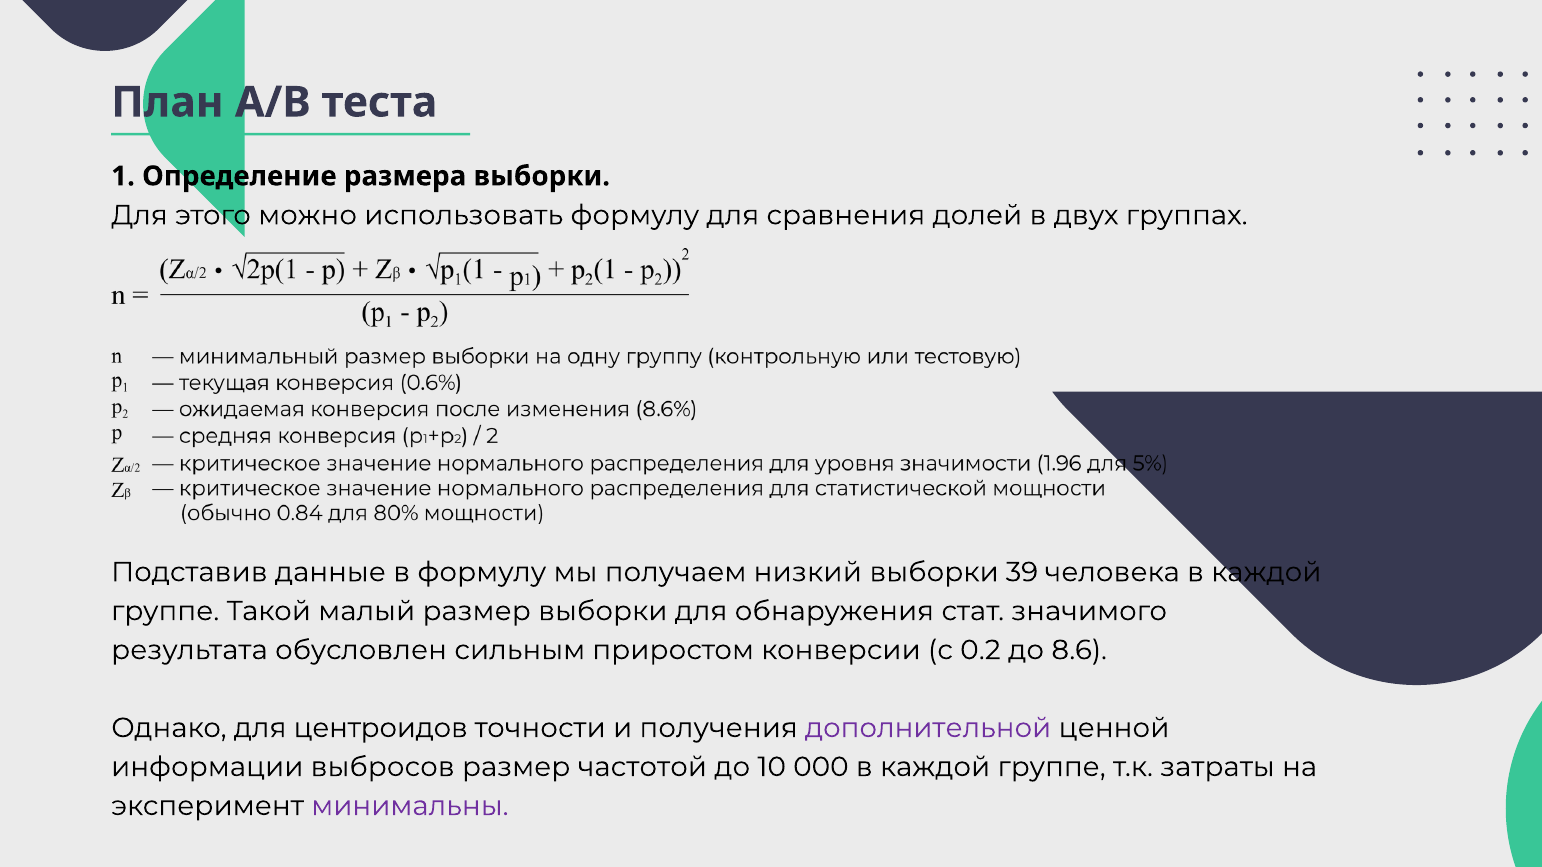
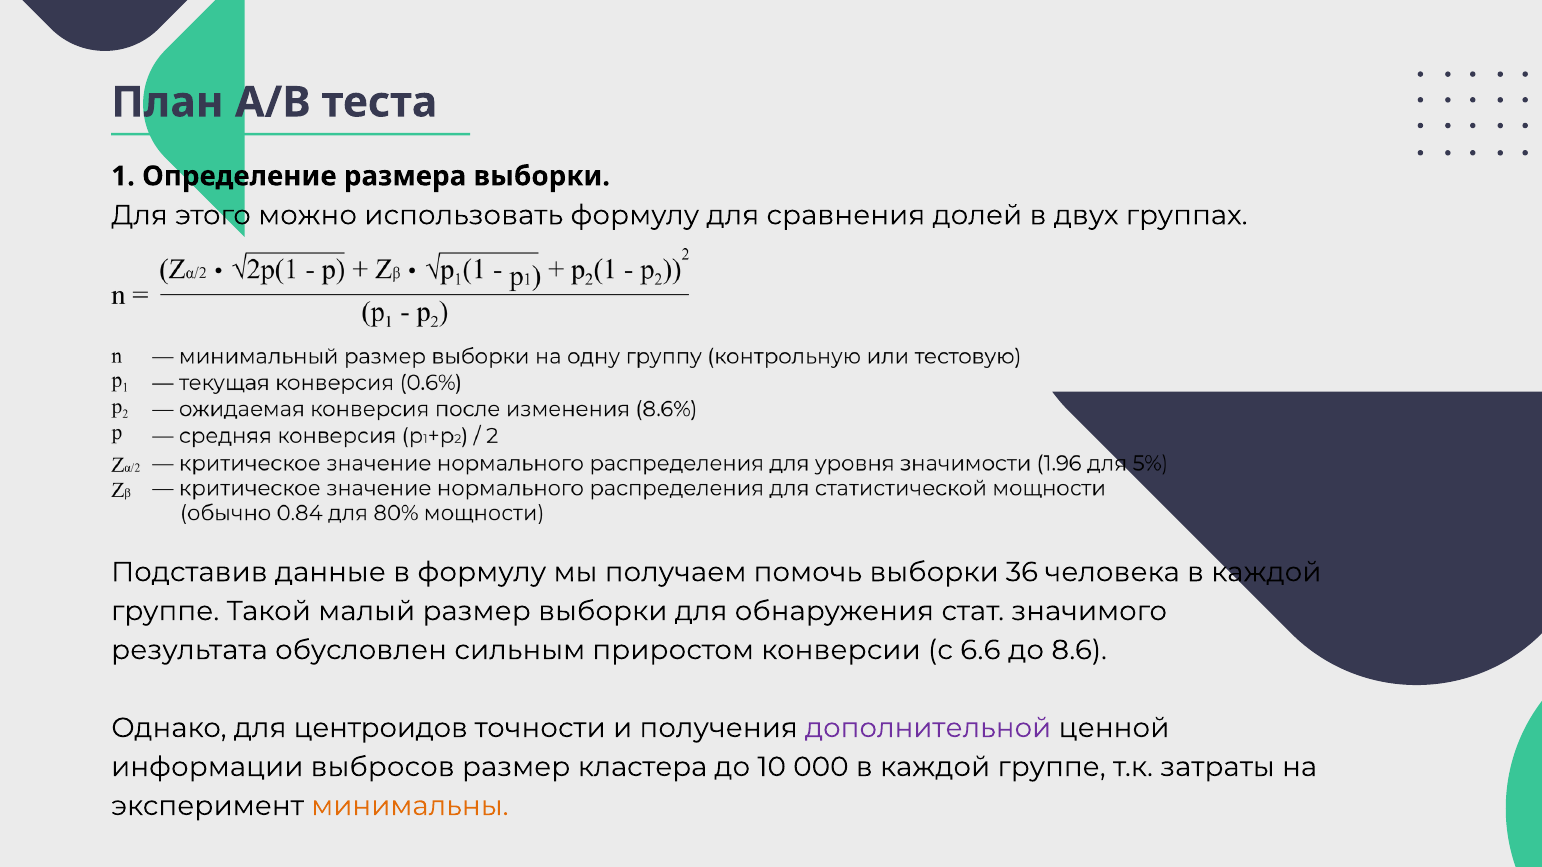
низкий: низкий -> помочь
39: 39 -> 36
0.2: 0.2 -> 6.6
частотой: частотой -> кластера
минимальны colour: purple -> orange
